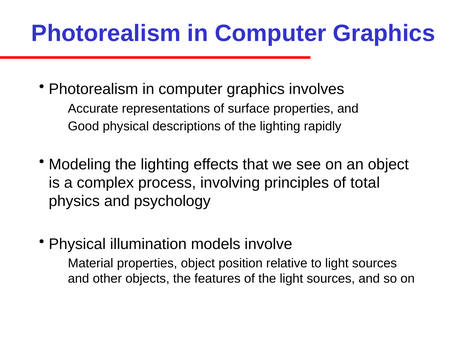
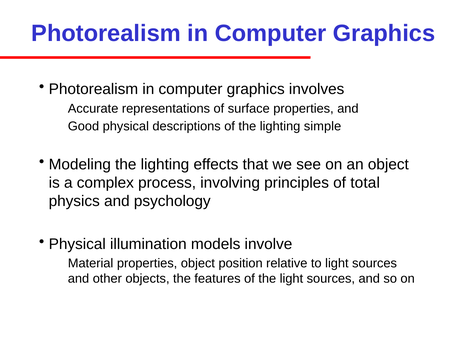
rapidly: rapidly -> simple
